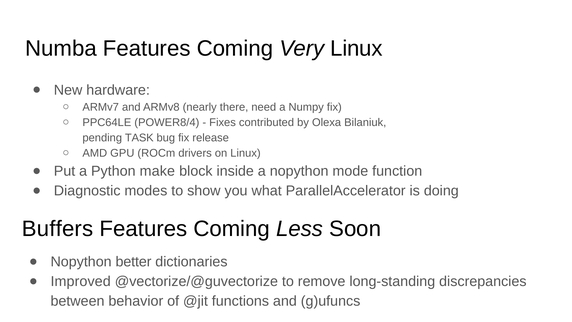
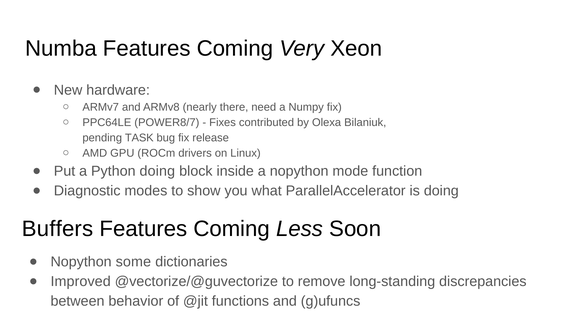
Very Linux: Linux -> Xeon
POWER8/4: POWER8/4 -> POWER8/7
Python make: make -> doing
better: better -> some
